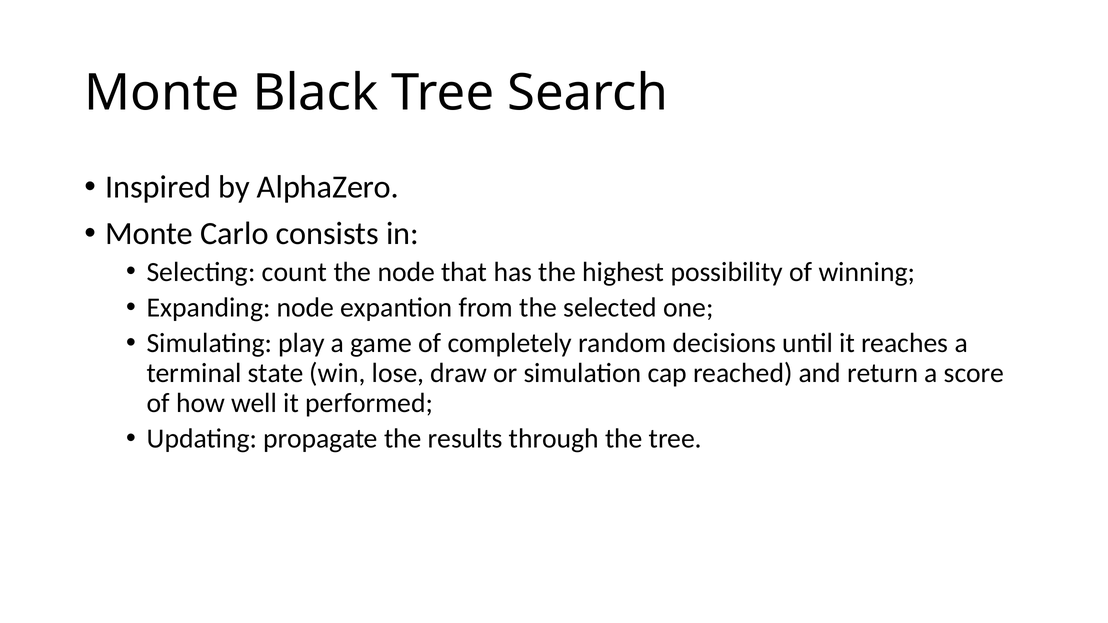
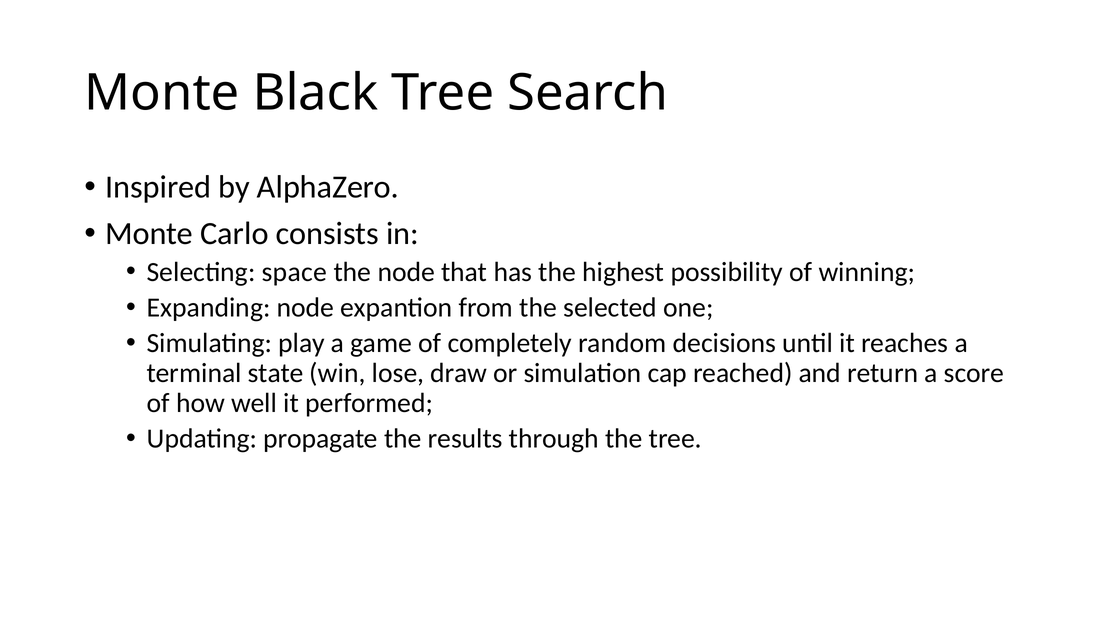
count: count -> space
